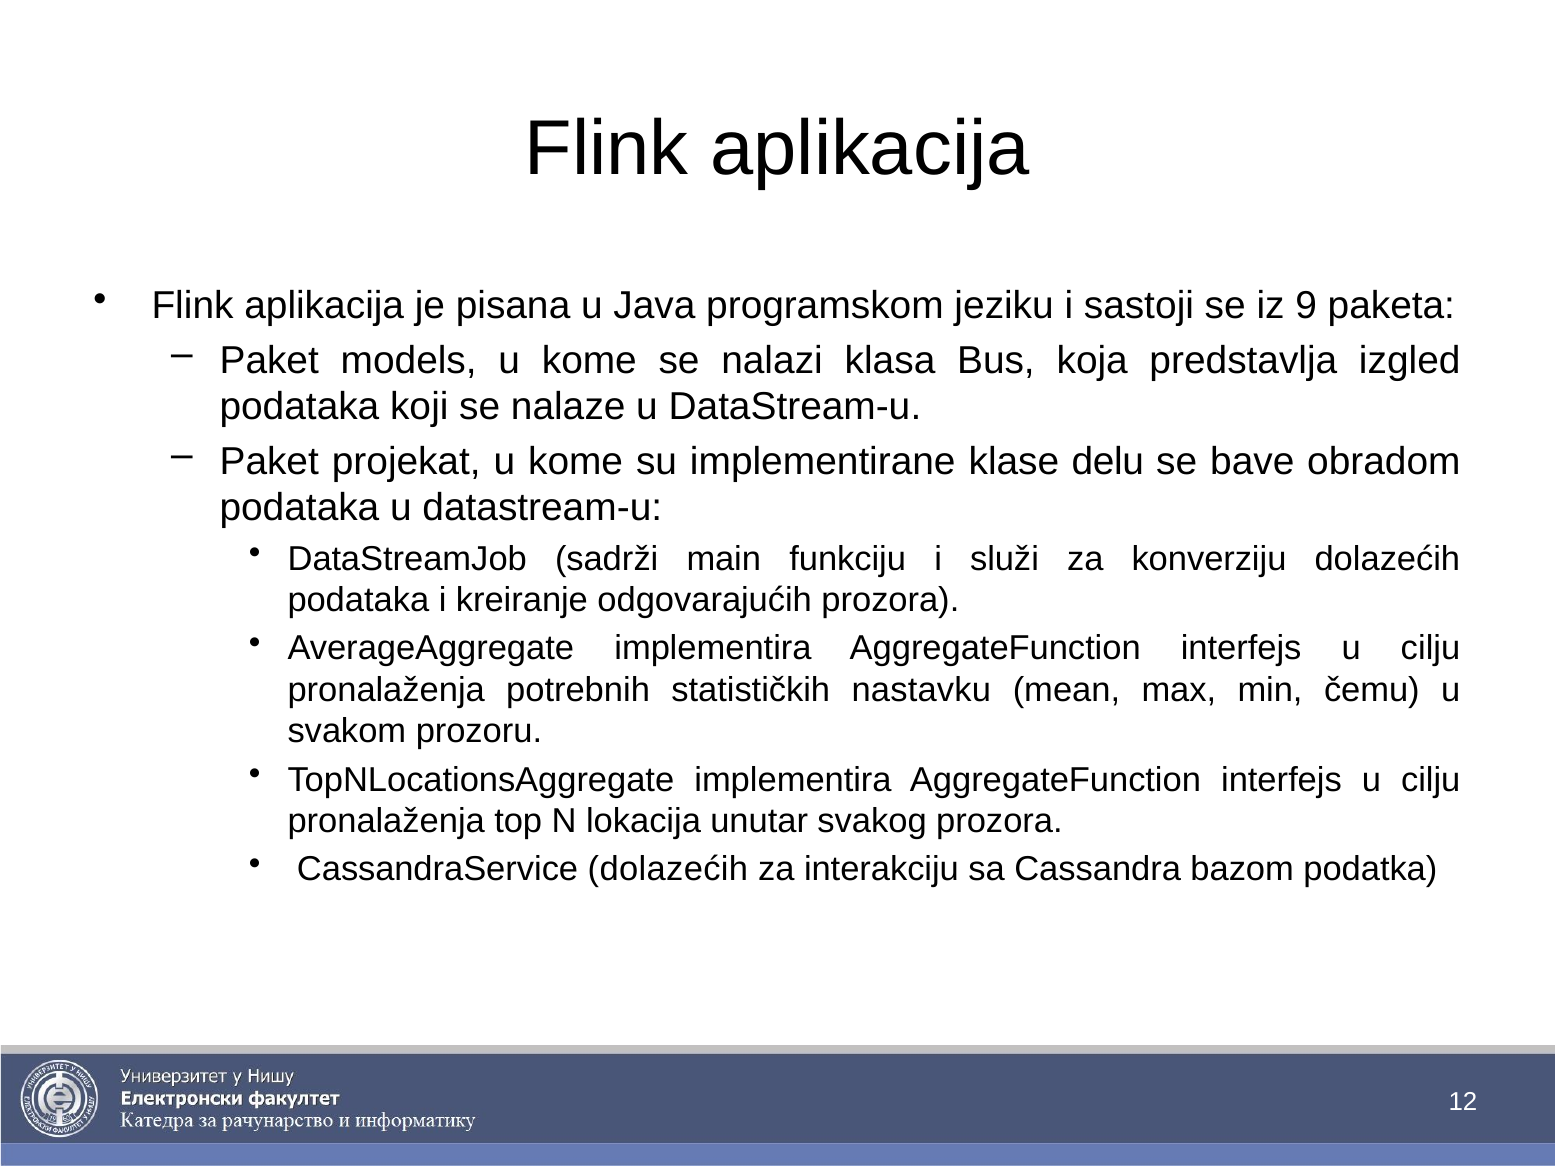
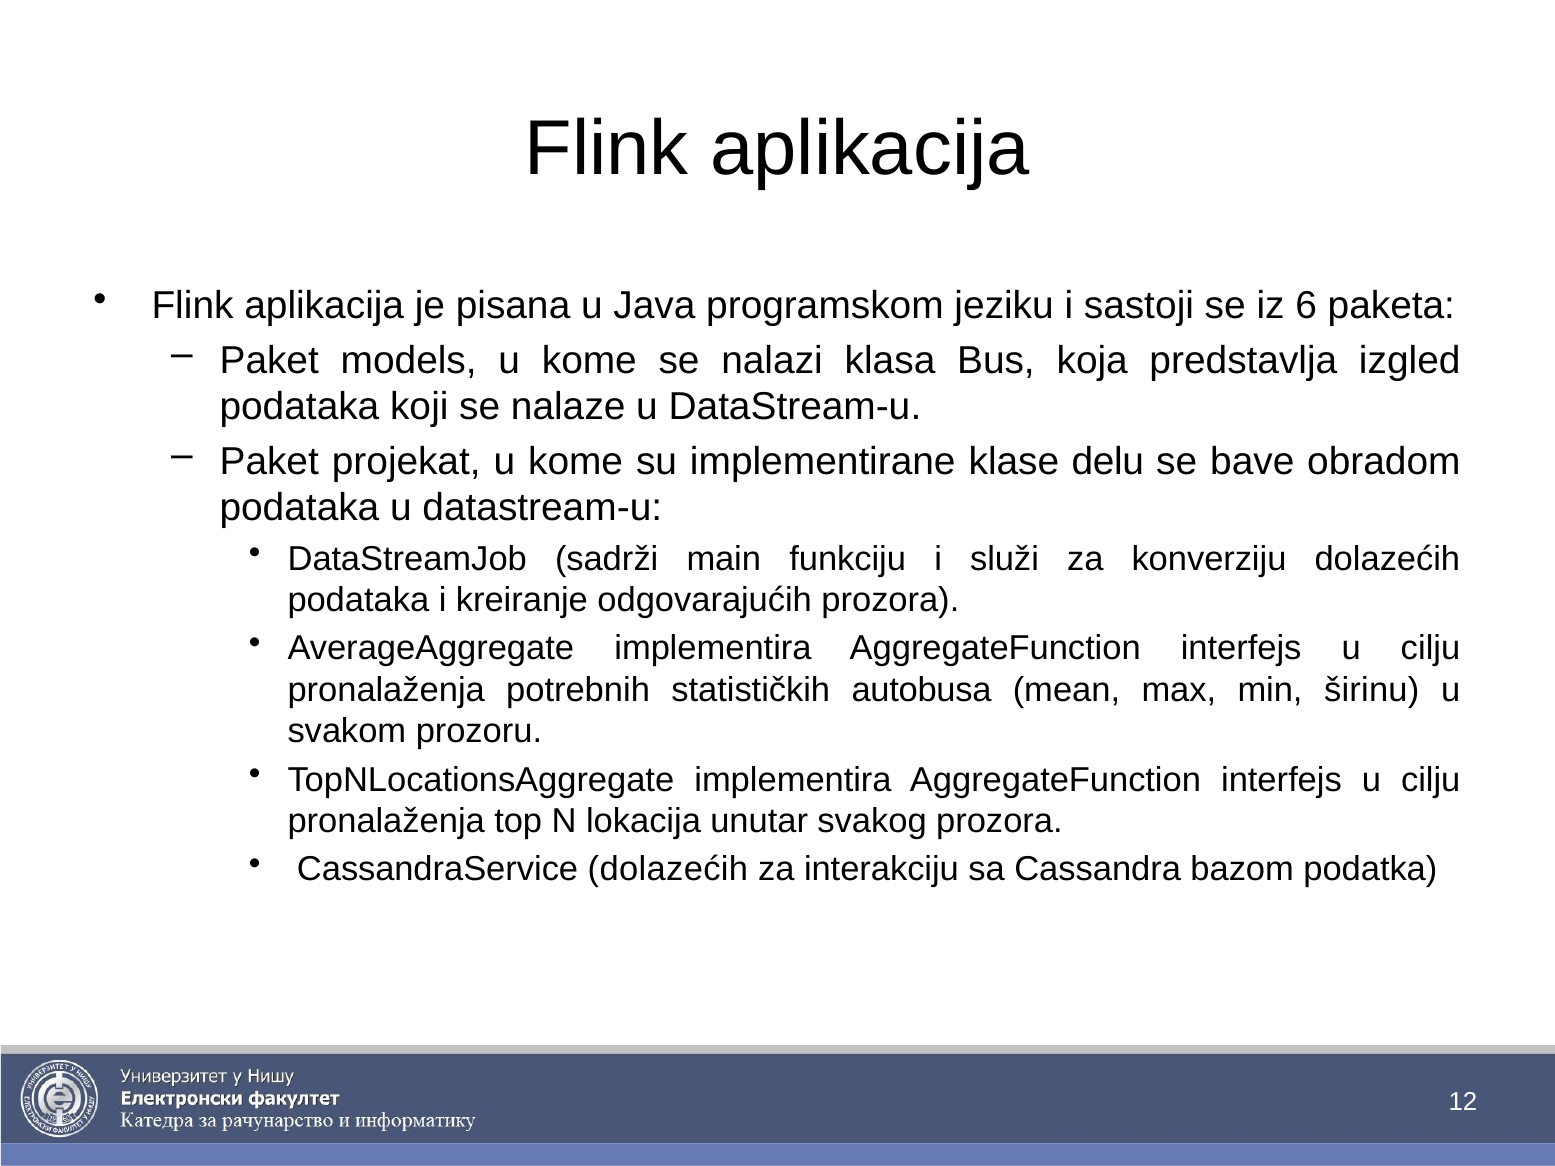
9: 9 -> 6
nastavku: nastavku -> autobusa
čemu: čemu -> širinu
